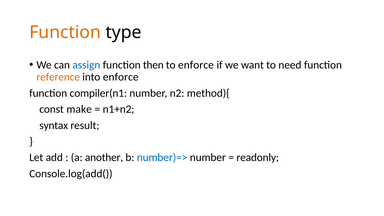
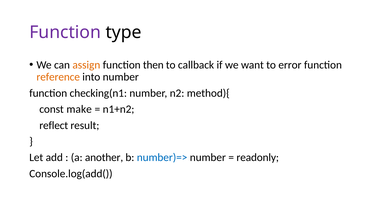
Function at (65, 32) colour: orange -> purple
assign colour: blue -> orange
to enforce: enforce -> callback
need: need -> error
into enforce: enforce -> number
compiler(n1: compiler(n1 -> checking(n1
syntax: syntax -> reflect
